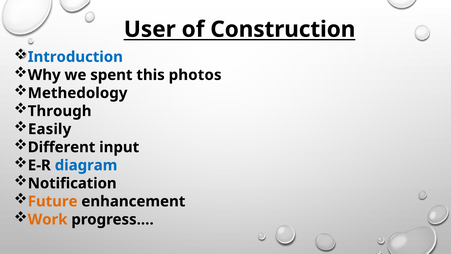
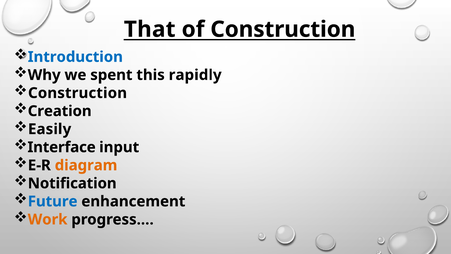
User: User -> That
photos: photos -> rapidly
Methedology at (78, 93): Methedology -> Construction
Through: Through -> Creation
Different: Different -> Interface
diagram colour: blue -> orange
Future colour: orange -> blue
